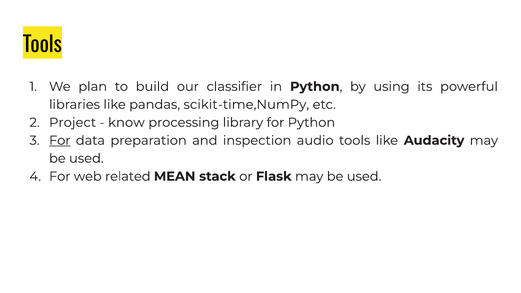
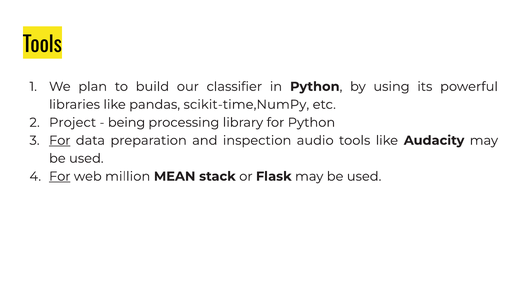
know: know -> being
For at (60, 176) underline: none -> present
related: related -> million
